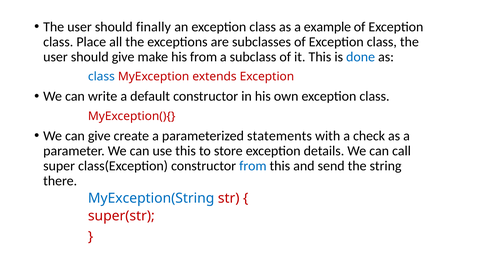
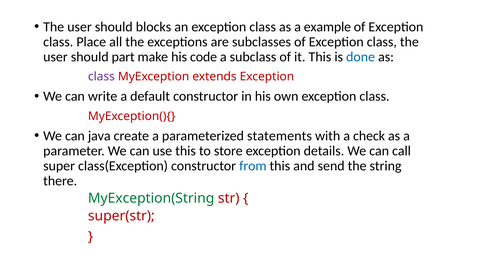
finally: finally -> blocks
should give: give -> part
his from: from -> code
class at (101, 77) colour: blue -> purple
can give: give -> java
MyException(String colour: blue -> green
